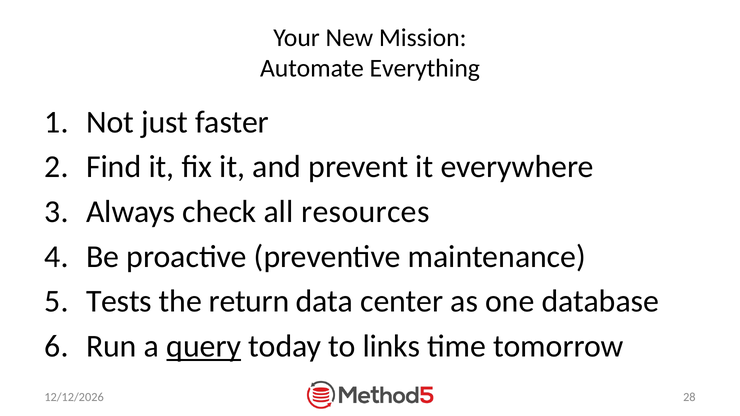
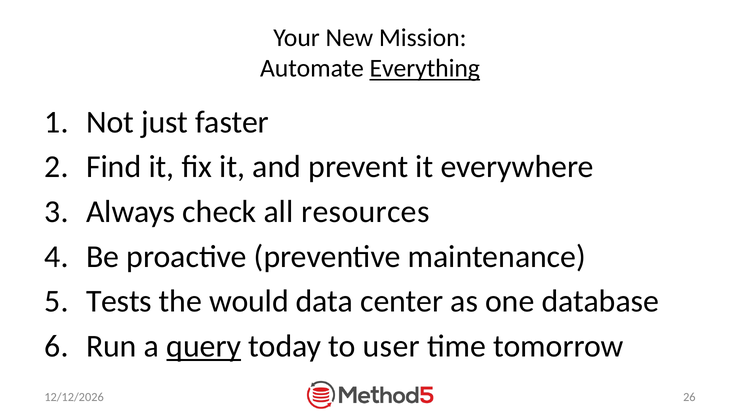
Everything underline: none -> present
return: return -> would
links: links -> user
28: 28 -> 26
